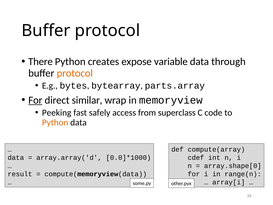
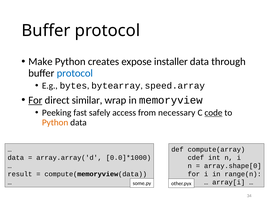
There: There -> Make
variable: variable -> installer
protocol at (75, 73) colour: orange -> blue
parts.array: parts.array -> speed.array
superclass: superclass -> necessary
code underline: none -> present
